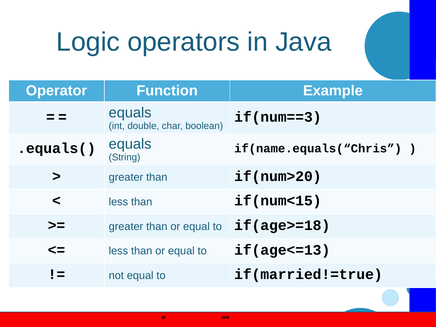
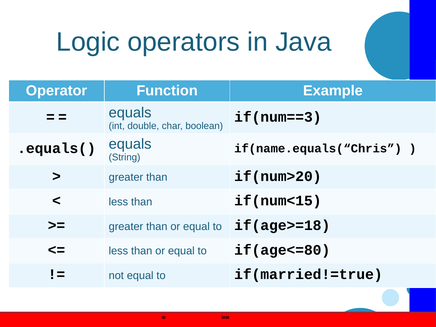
if(age<=13: if(age<=13 -> if(age<=80
